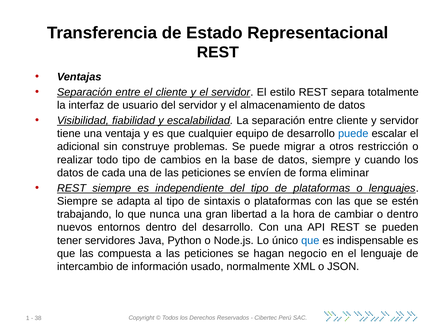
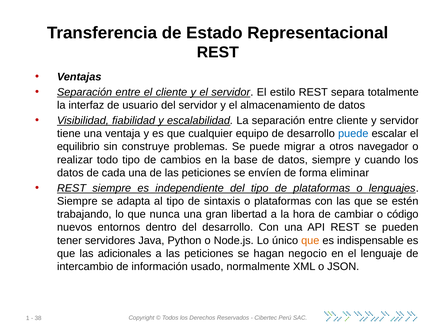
adicional: adicional -> equilibrio
restricción: restricción -> navegador
o dentro: dentro -> código
que at (310, 240) colour: blue -> orange
compuesta: compuesta -> adicionales
